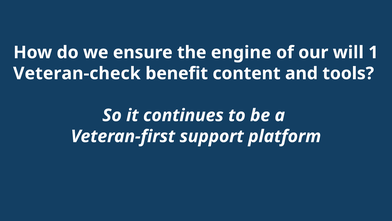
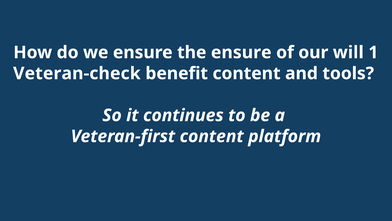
the engine: engine -> ensure
Veteran-first support: support -> content
